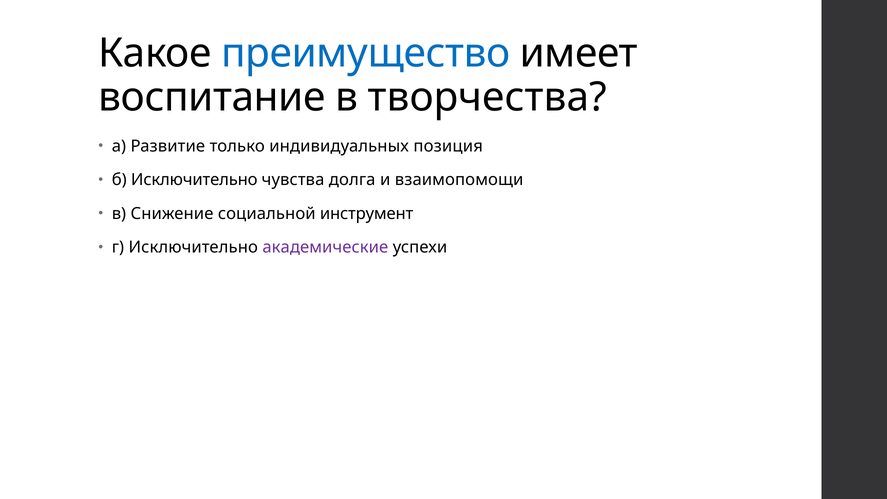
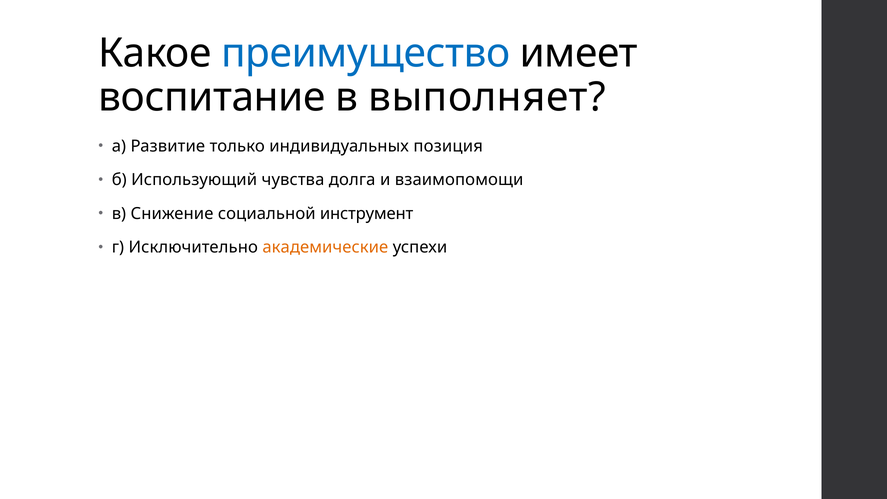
творчества: творчества -> выполняет
б Исключительно: Исключительно -> Использующий
академические colour: purple -> orange
